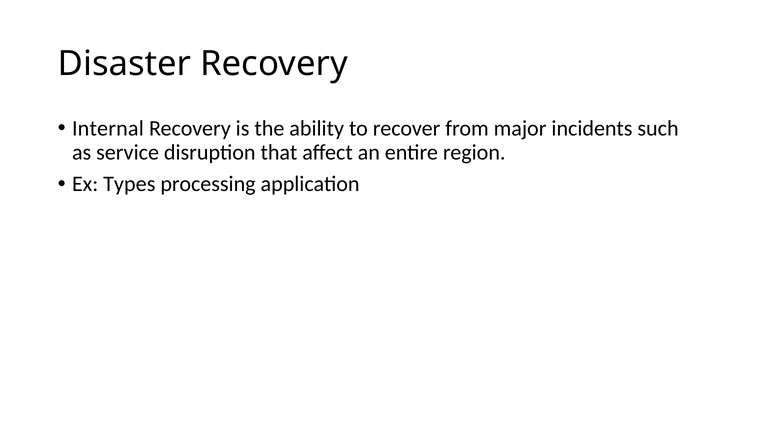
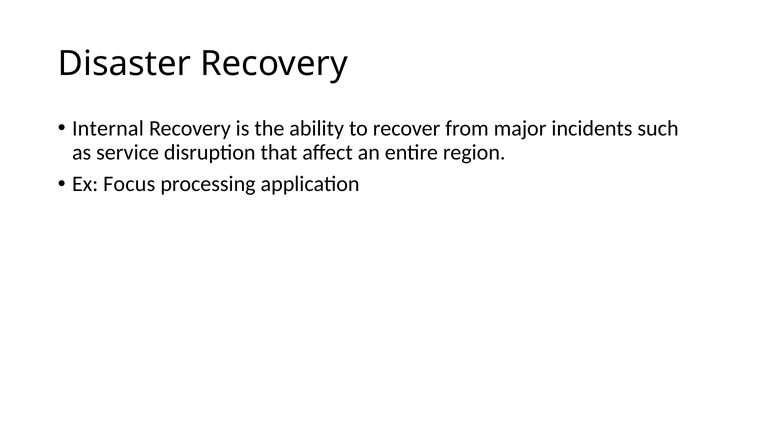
Types: Types -> Focus
